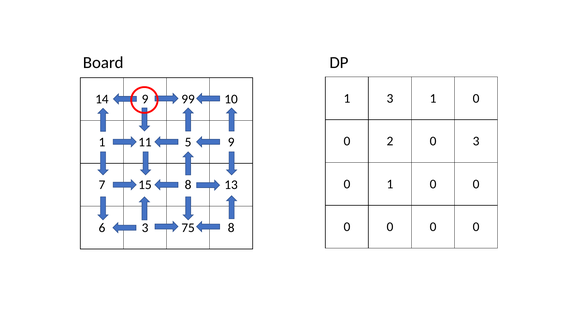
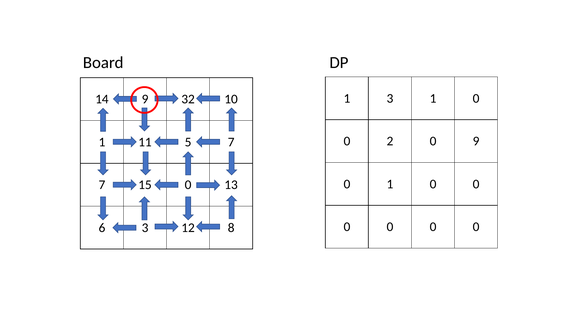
99: 99 -> 32
0 3: 3 -> 9
5 9: 9 -> 7
15 8: 8 -> 0
75: 75 -> 12
